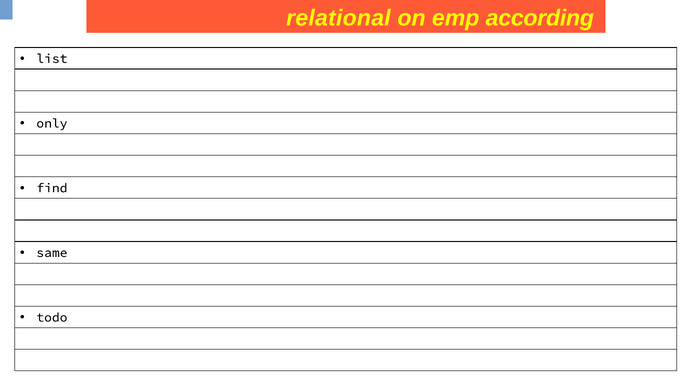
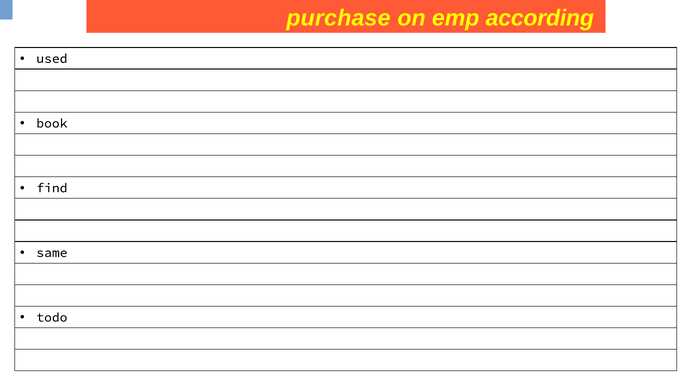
relational: relational -> purchase
list: list -> used
only: only -> book
